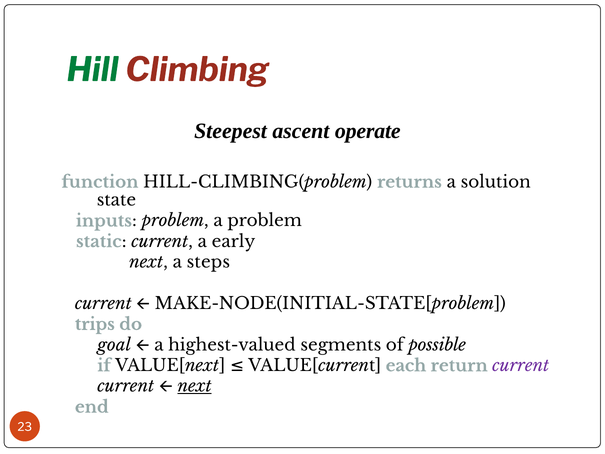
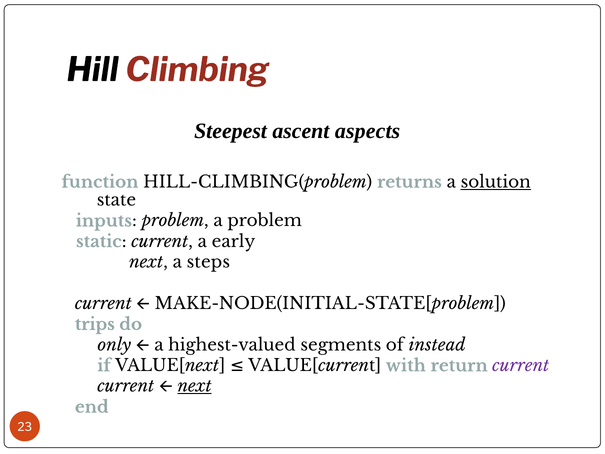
Hill colour: green -> black
operate: operate -> aspects
solution underline: none -> present
goal: goal -> only
possible: possible -> instead
each: each -> with
